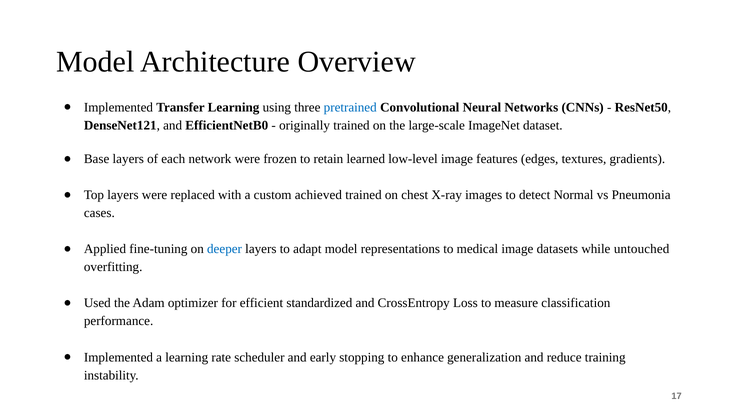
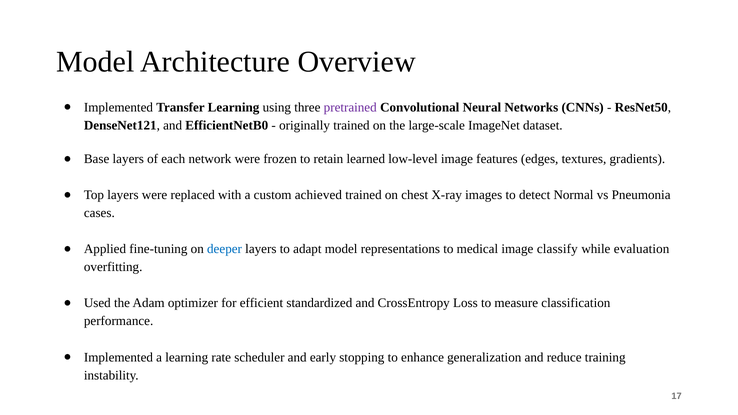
pretrained colour: blue -> purple
datasets: datasets -> classify
untouched: untouched -> evaluation
